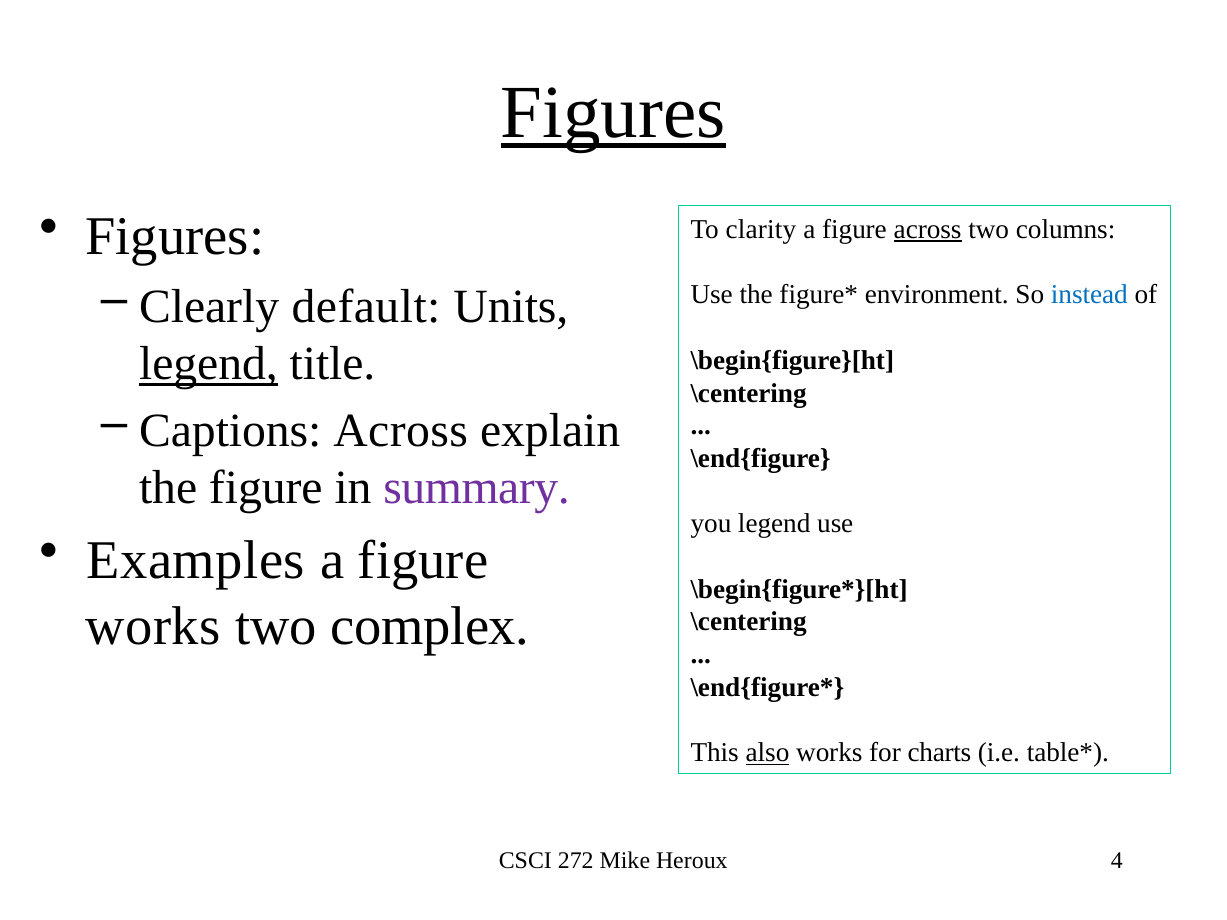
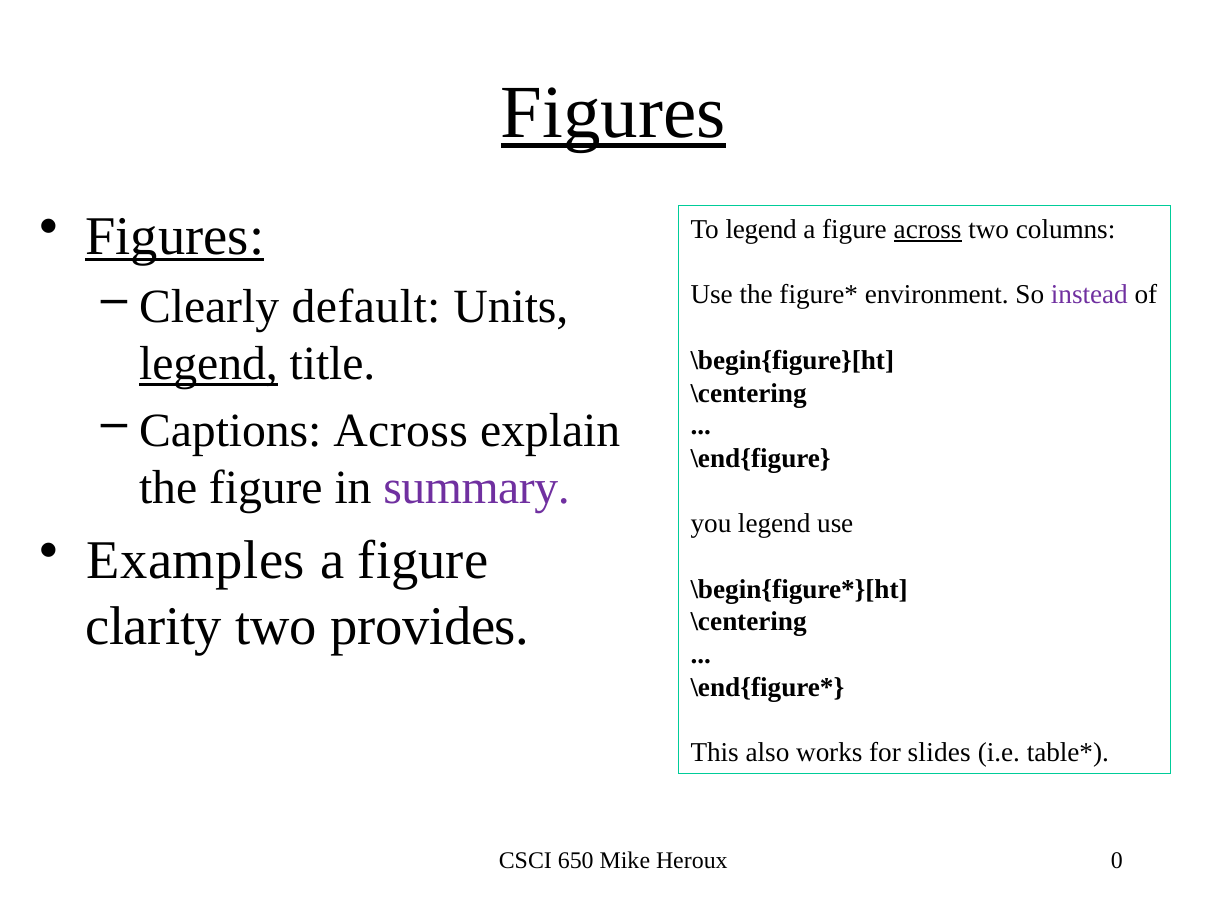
Figures at (175, 236) underline: none -> present
To clarity: clarity -> legend
instead colour: blue -> purple
works at (153, 626): works -> clarity
complex: complex -> provides
also underline: present -> none
charts: charts -> slides
272: 272 -> 650
4: 4 -> 0
